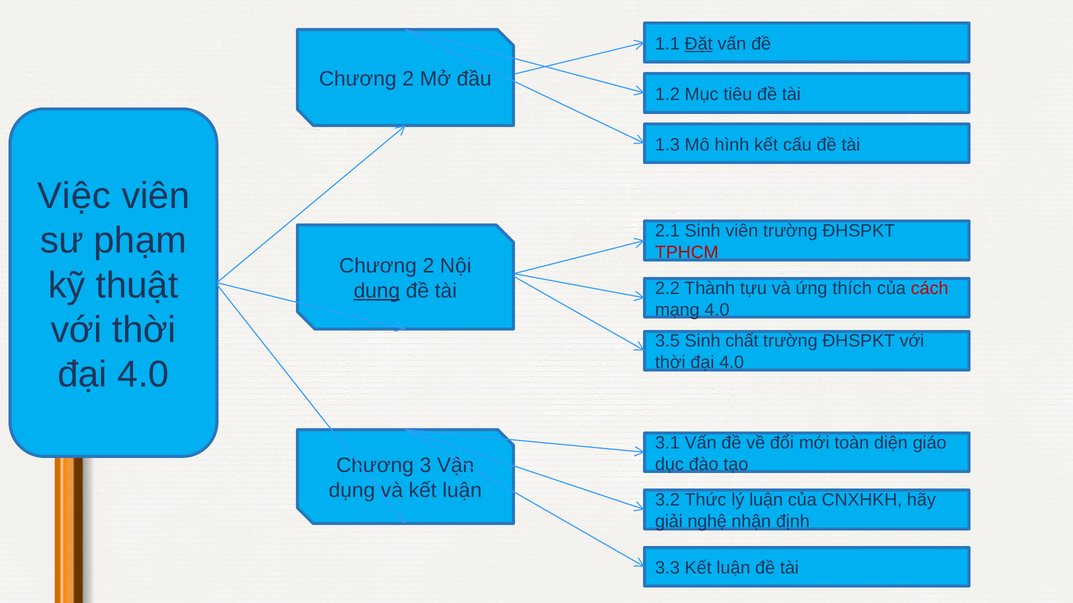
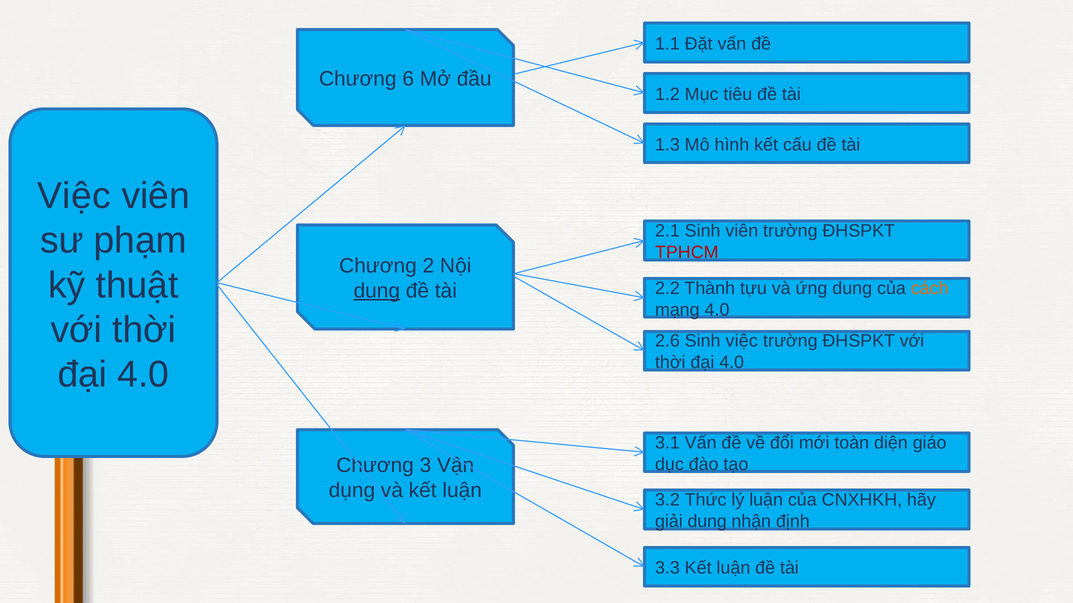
Đặt underline: present -> none
2 at (408, 79): 2 -> 6
ứng thích: thích -> dung
cách colour: red -> orange
3.5: 3.5 -> 2.6
Sinh chất: chất -> việc
giải nghệ: nghệ -> dung
